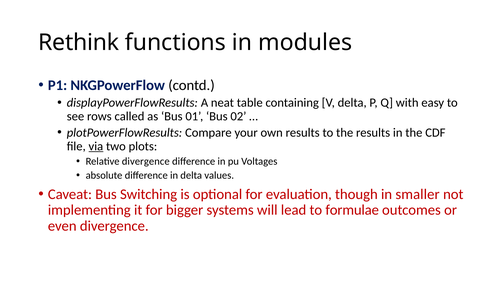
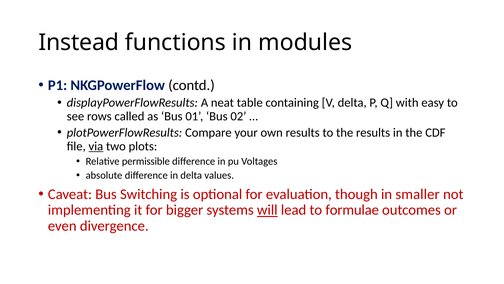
Rethink: Rethink -> Instead
Relative divergence: divergence -> permissible
will underline: none -> present
